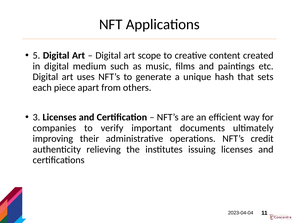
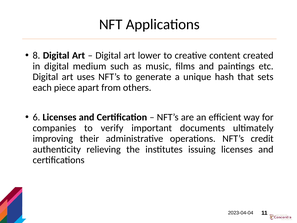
5: 5 -> 8
scope: scope -> lower
3: 3 -> 6
